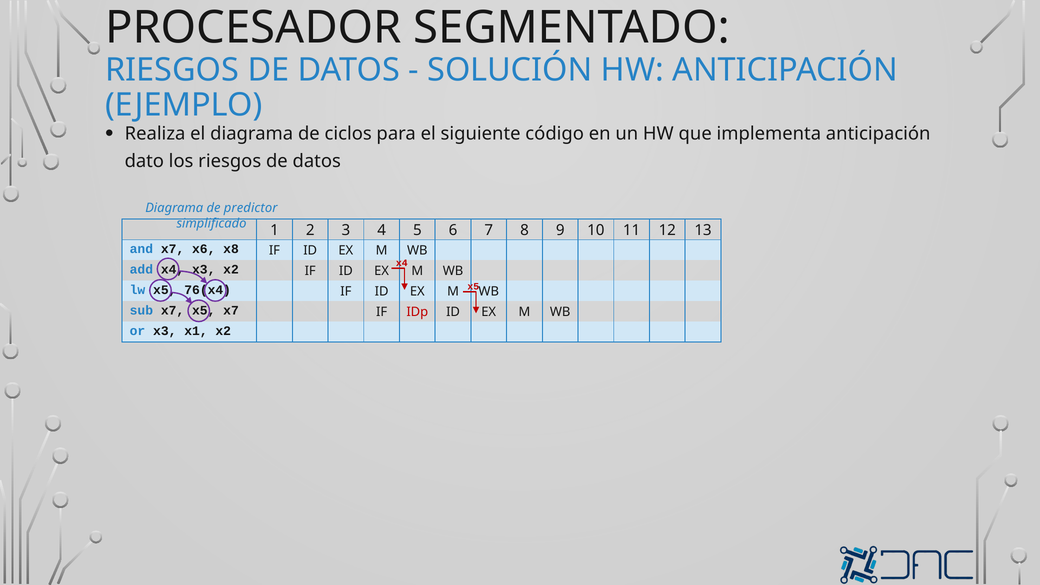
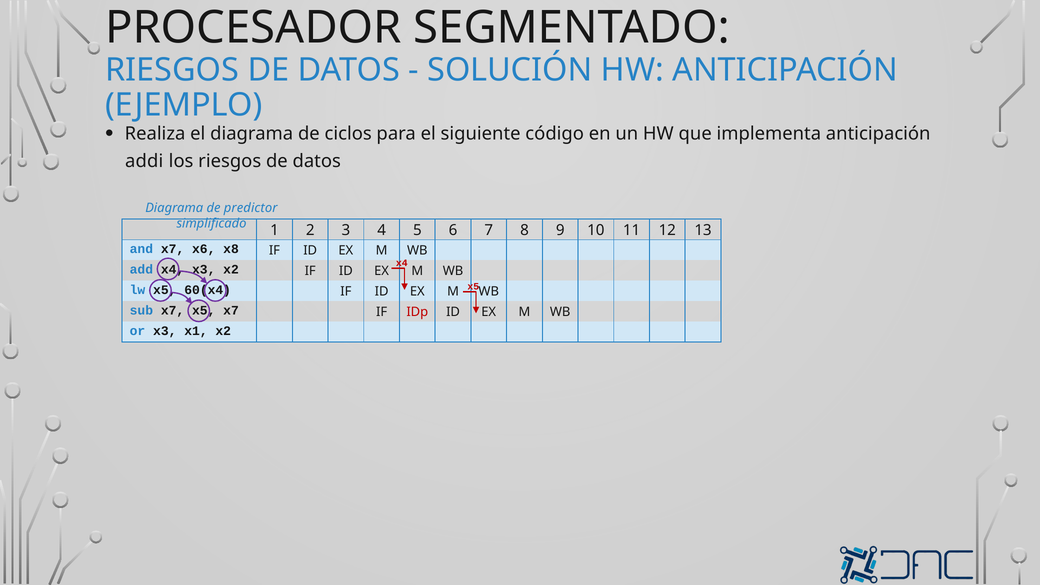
dato: dato -> addi
76(x4: 76(x4 -> 60(x4
